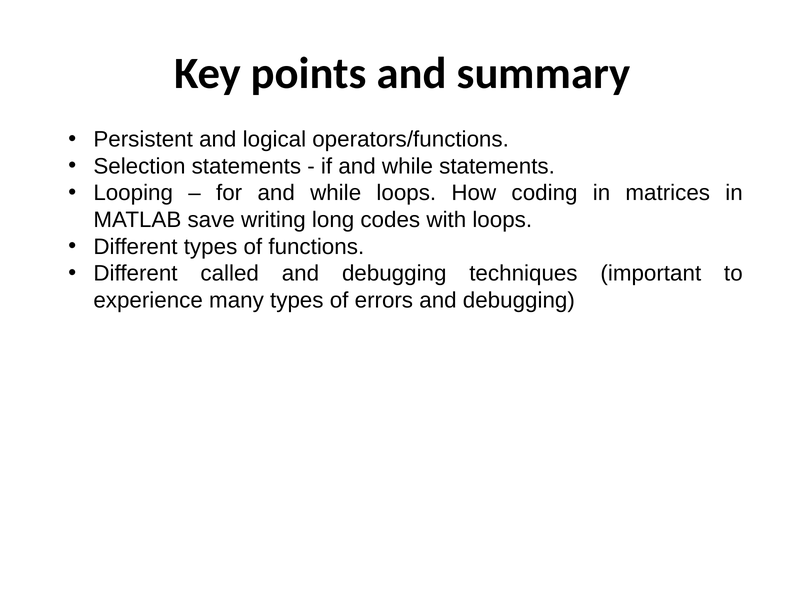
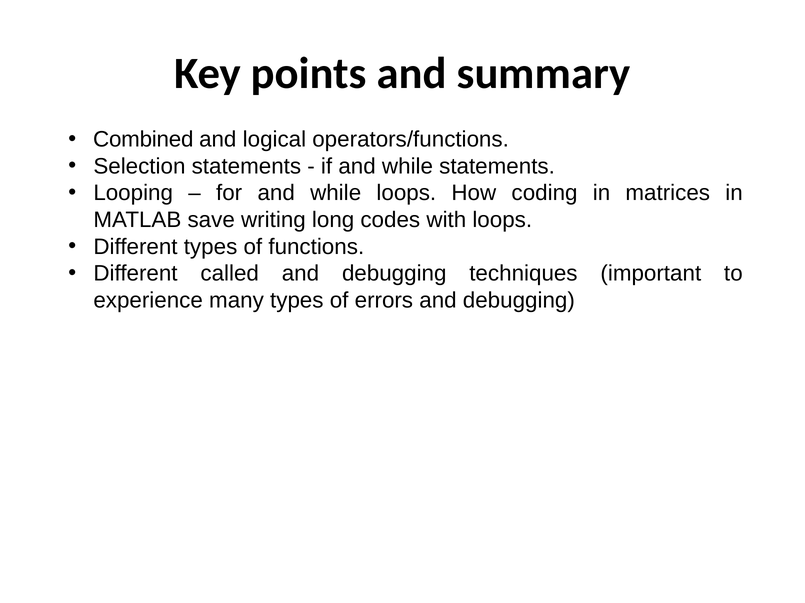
Persistent: Persistent -> Combined
